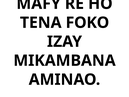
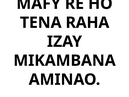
FOKO: FOKO -> RAHA
